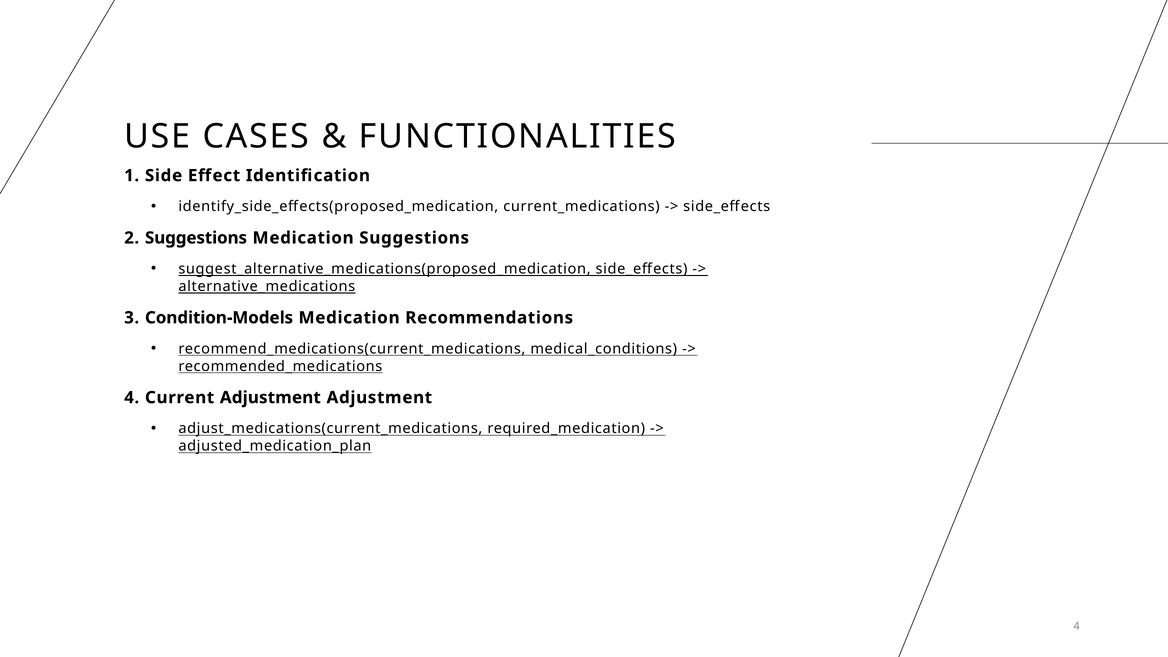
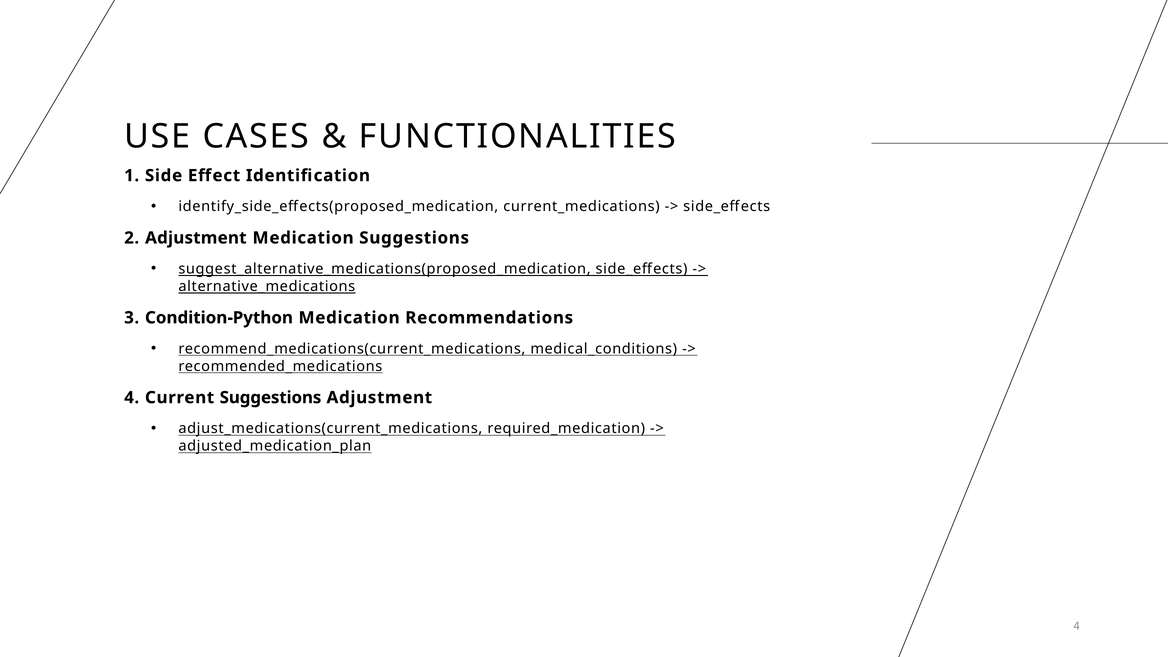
2 Suggestions: Suggestions -> Adjustment
Condition-Models: Condition-Models -> Condition-Python
Current Adjustment: Adjustment -> Suggestions
